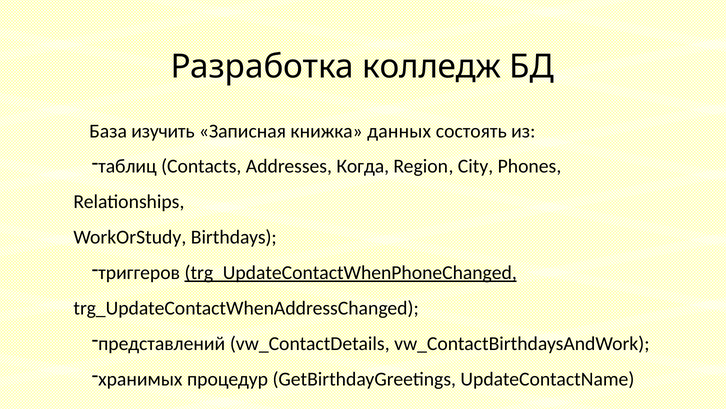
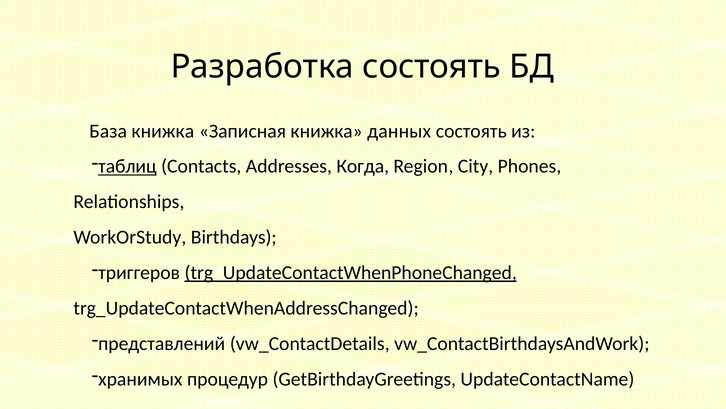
Разработка колледж: колледж -> состоять
База изучить: изучить -> книжка
таблиц underline: none -> present
